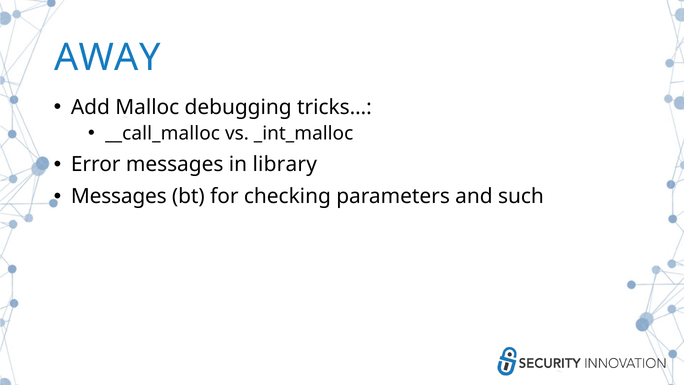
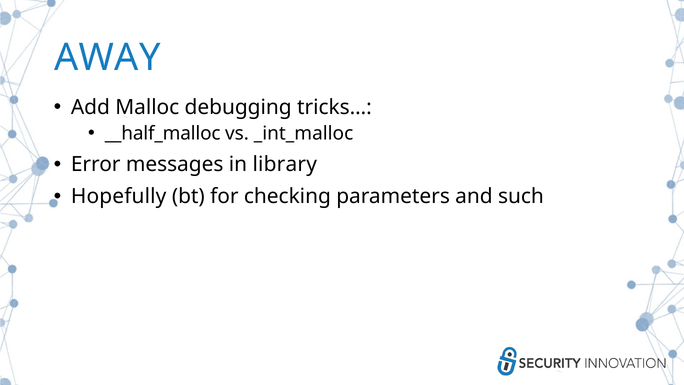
__call_malloc: __call_malloc -> __half_malloc
Messages at (119, 196): Messages -> Hopefully
